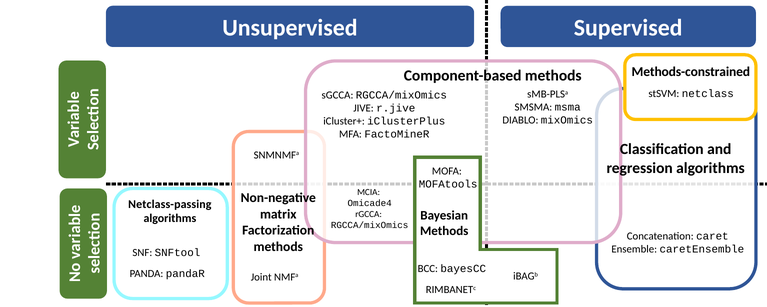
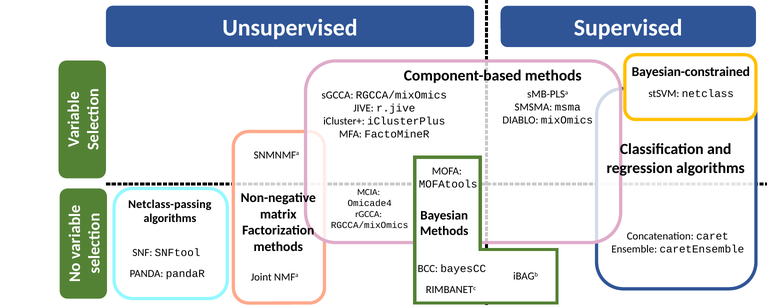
Methods-constrained: Methods-constrained -> Bayesian-constrained
